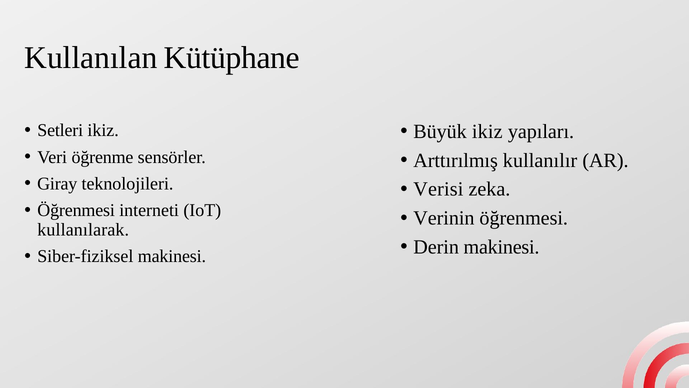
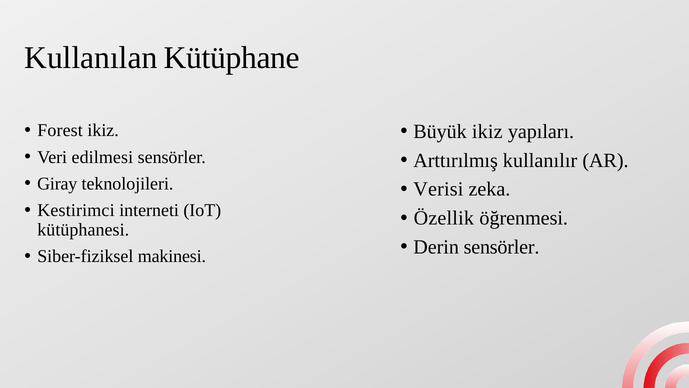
Setleri: Setleri -> Forest
öğrenme: öğrenme -> edilmesi
Öğrenmesi at (76, 210): Öğrenmesi -> Kestirimci
Verinin: Verinin -> Özellik
kullanılarak: kullanılarak -> kütüphanesi
Derin makinesi: makinesi -> sensörler
